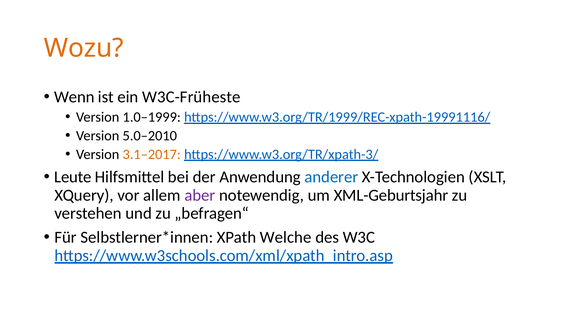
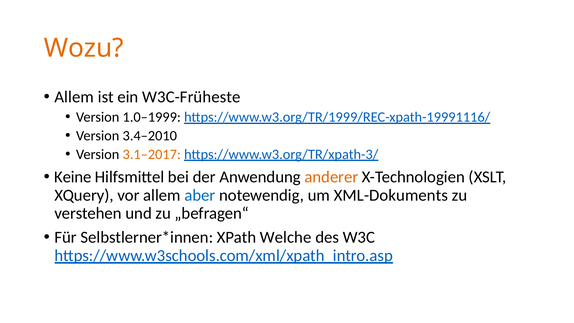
Wenn at (74, 97): Wenn -> Allem
5.0–2010: 5.0–2010 -> 3.4–2010
Leute: Leute -> Keine
anderer colour: blue -> orange
aber colour: purple -> blue
XML-Geburtsjahr: XML-Geburtsjahr -> XML-Dokuments
